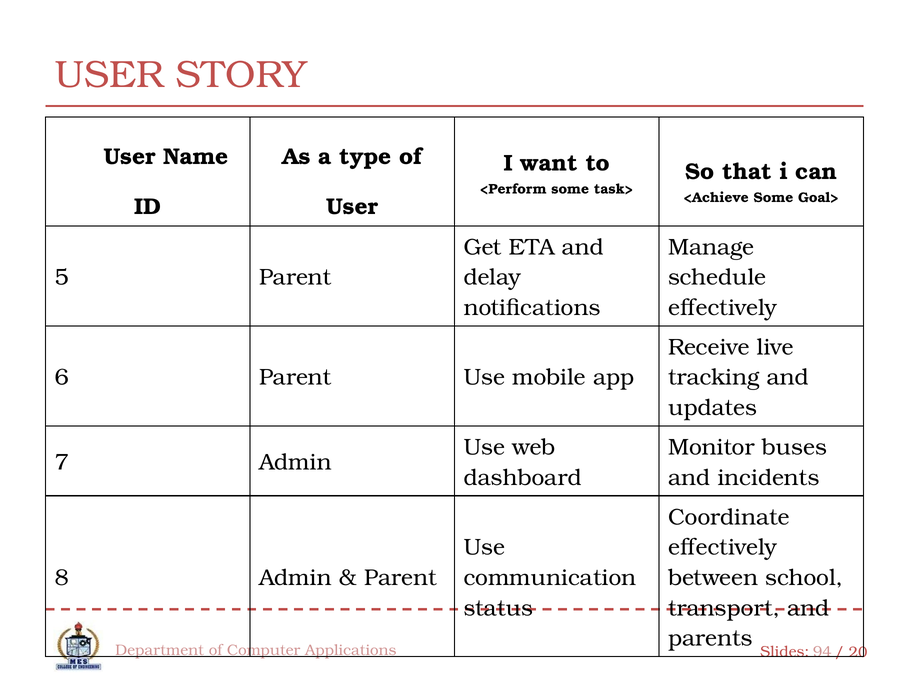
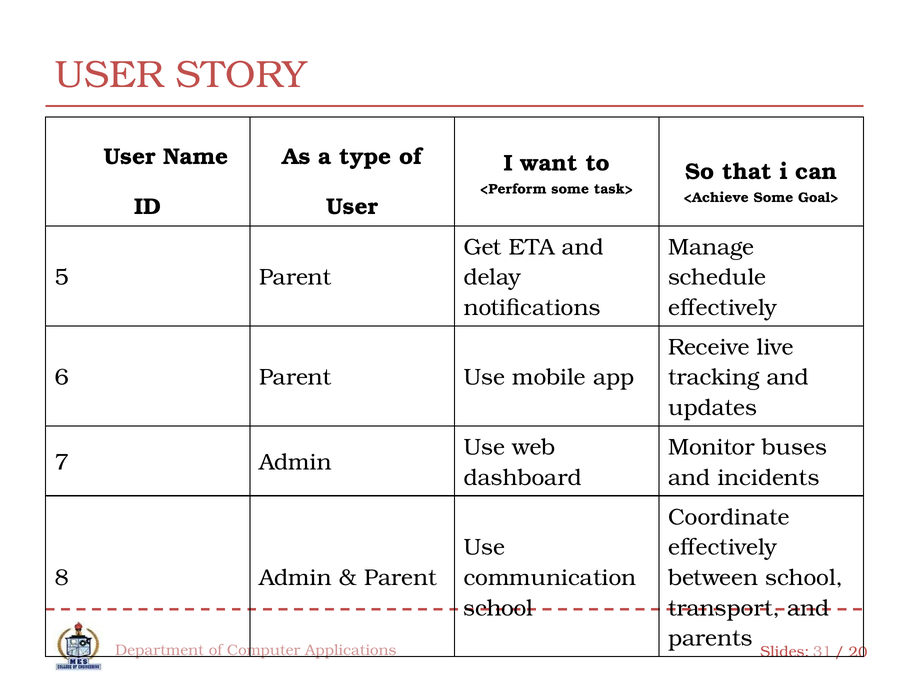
status at (498, 608): status -> school
94: 94 -> 31
